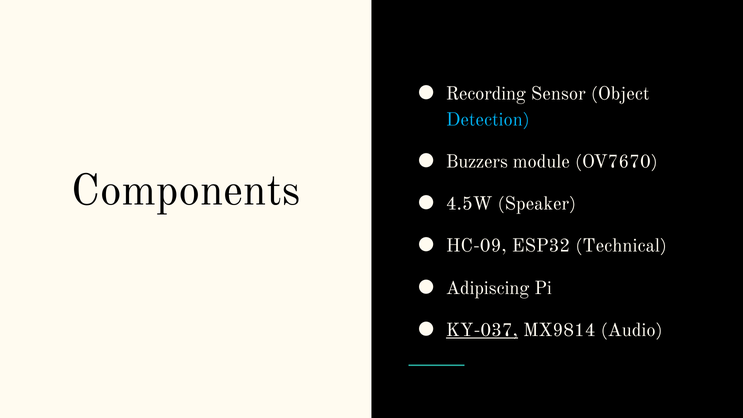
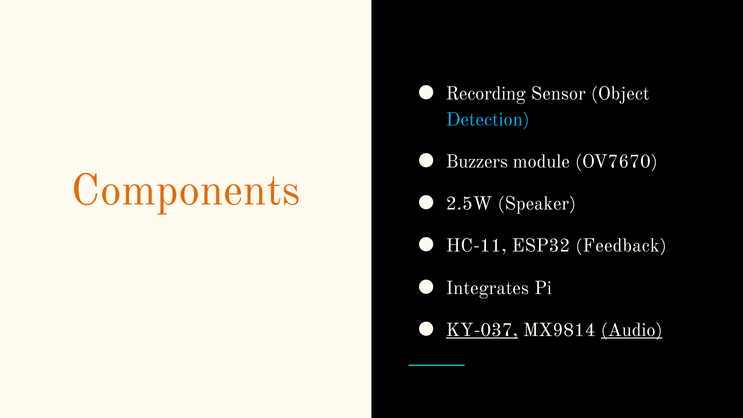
Components colour: black -> orange
4.5W: 4.5W -> 2.5W
HC-09: HC-09 -> HC-11
Technical: Technical -> Feedback
Adipiscing: Adipiscing -> Integrates
Audio underline: none -> present
